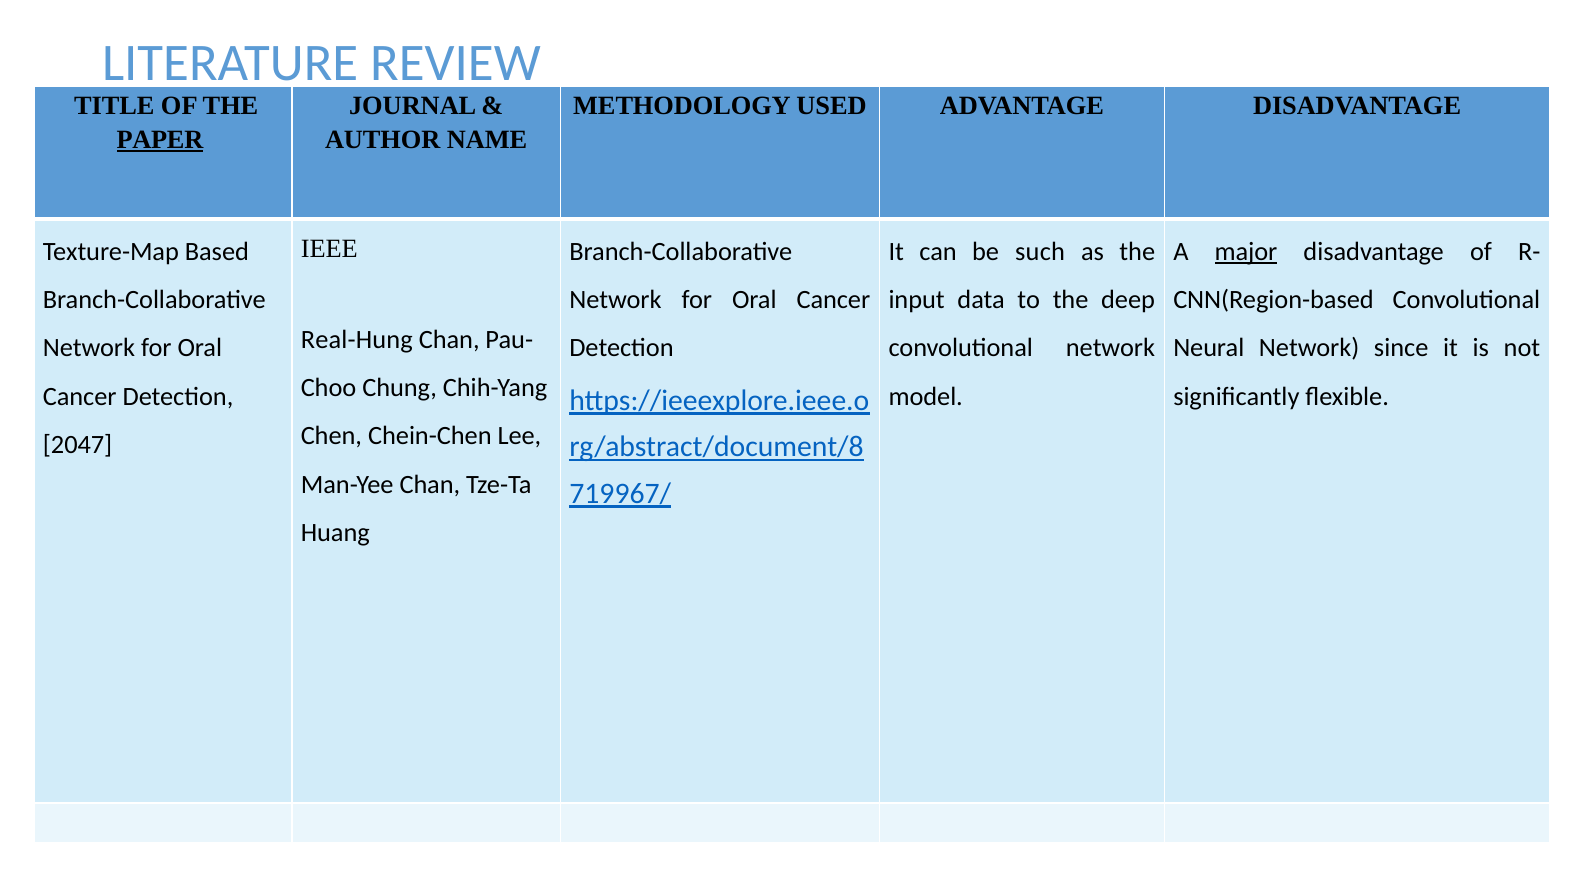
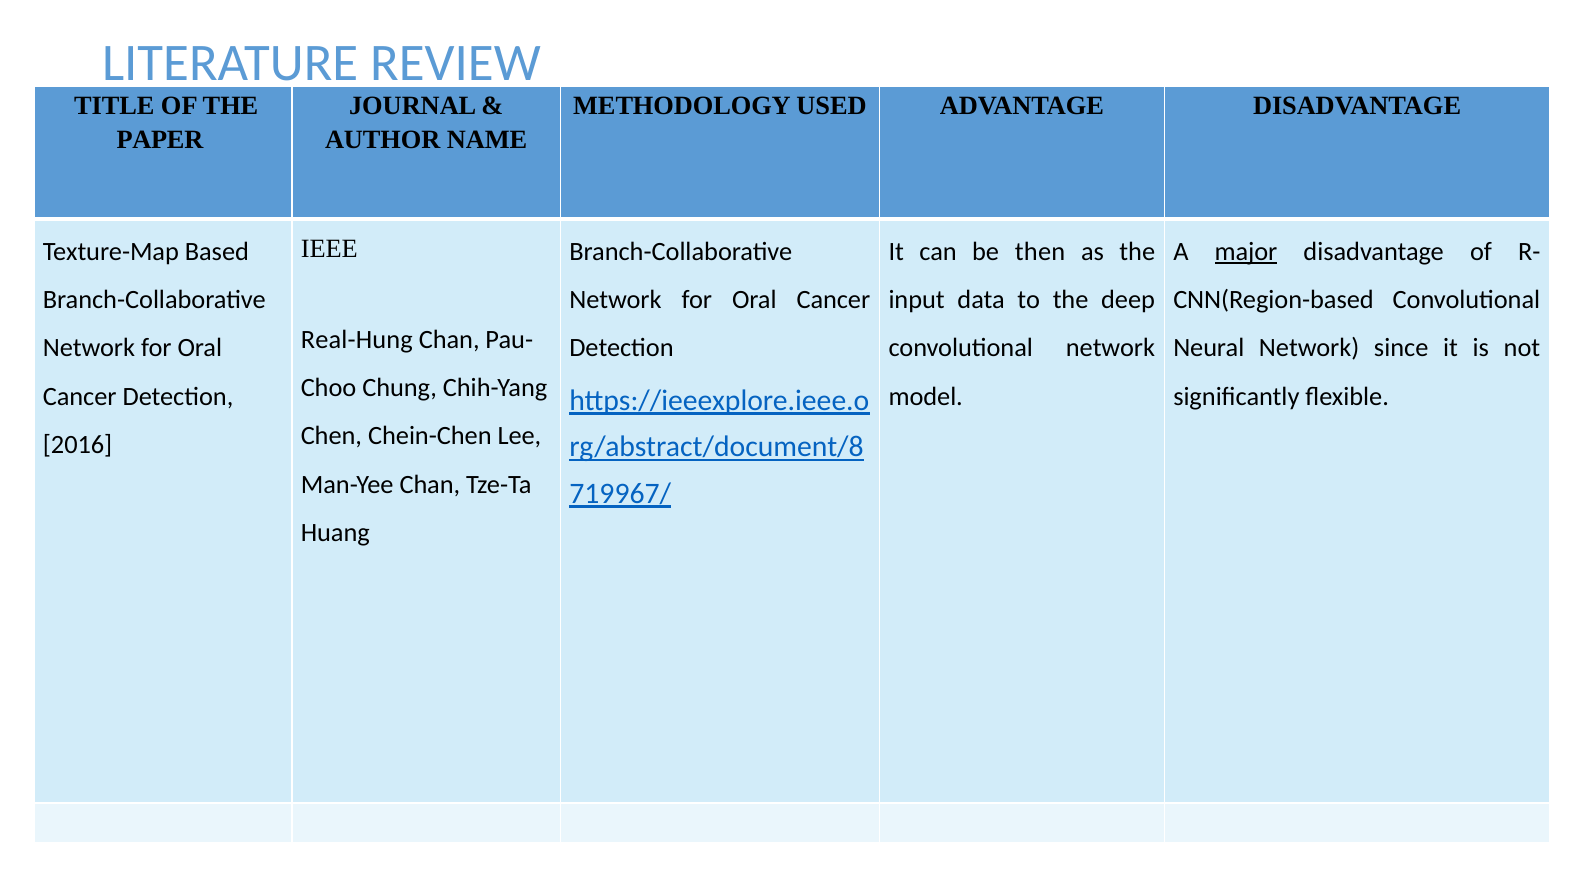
PAPER underline: present -> none
such: such -> then
2047: 2047 -> 2016
